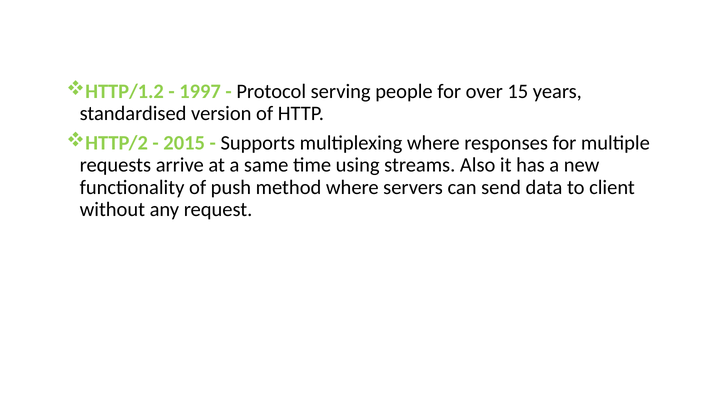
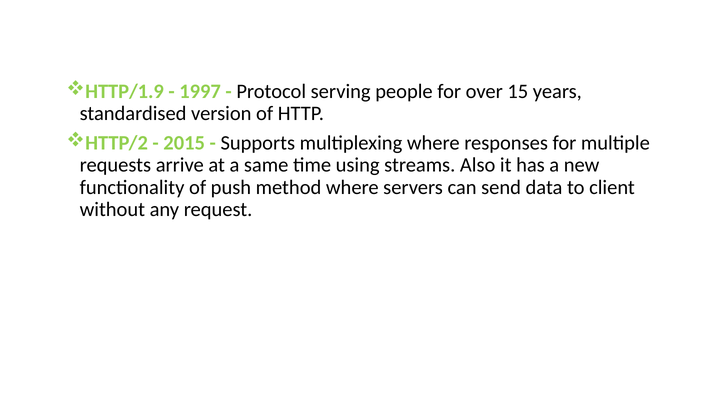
HTTP/1.2: HTTP/1.2 -> HTTP/1.9
